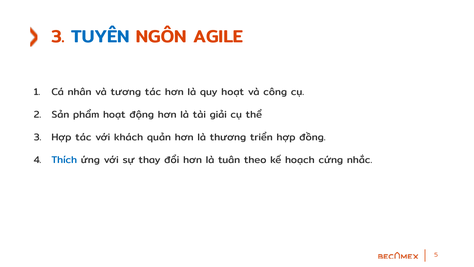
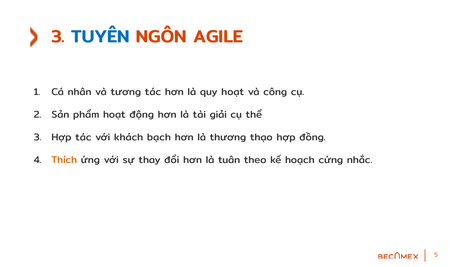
quản: quản -> bạch
triển: triển -> thạo
Thích colour: blue -> orange
